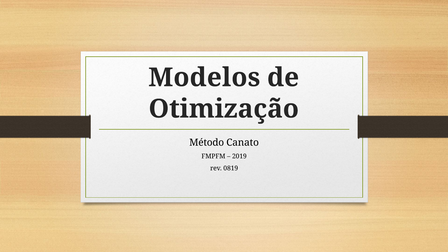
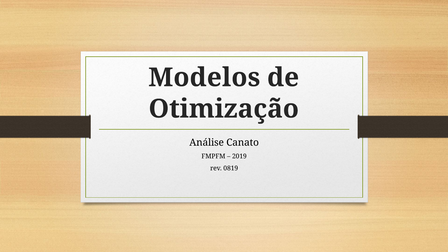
Método: Método -> Análise
